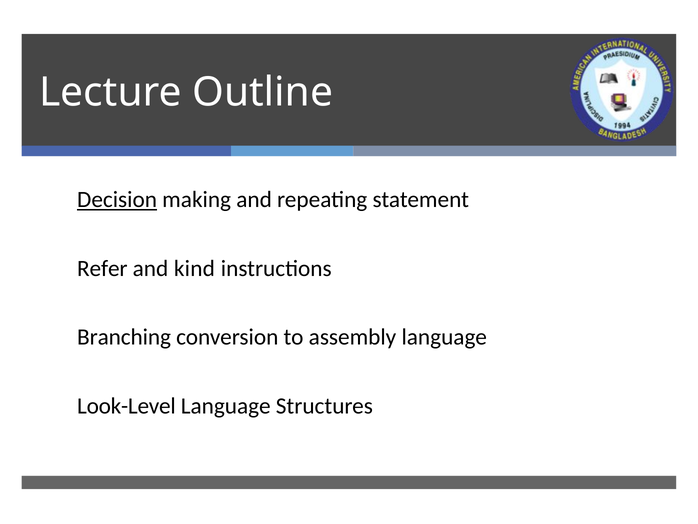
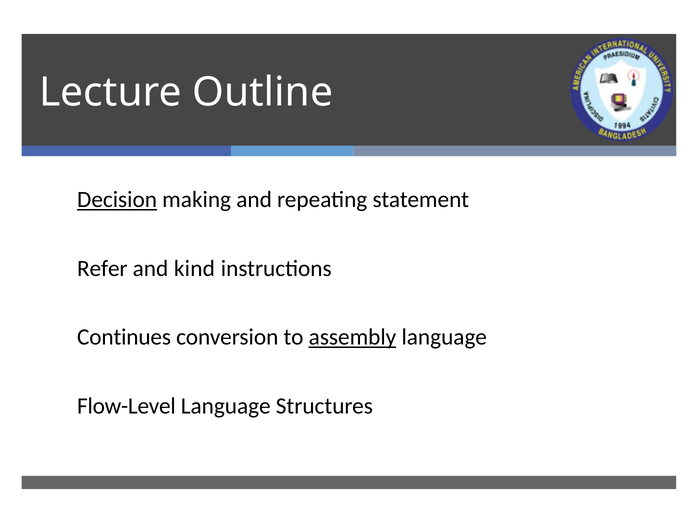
Branching: Branching -> Continues
assembly underline: none -> present
Look-Level: Look-Level -> Flow-Level
